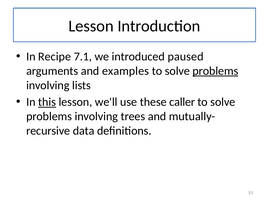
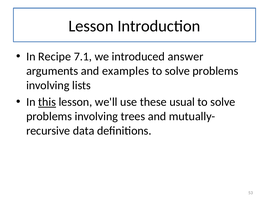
paused: paused -> answer
problems at (215, 71) underline: present -> none
caller: caller -> usual
